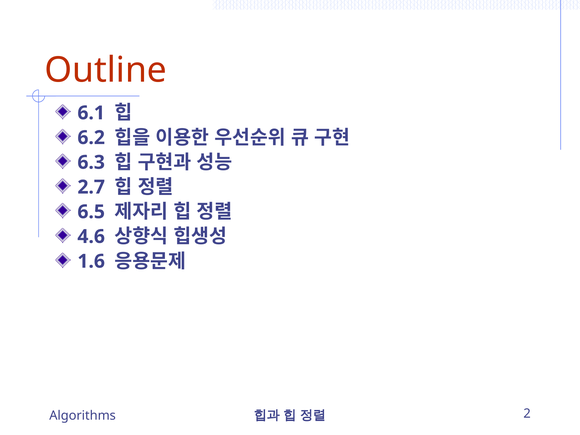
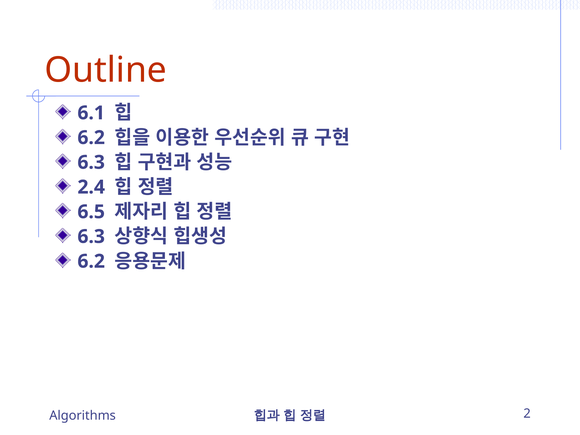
2.7: 2.7 -> 2.4
4.6 at (91, 237): 4.6 -> 6.3
1.6 at (91, 261): 1.6 -> 6.2
